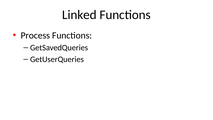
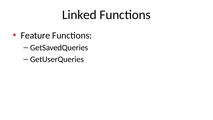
Process: Process -> Feature
